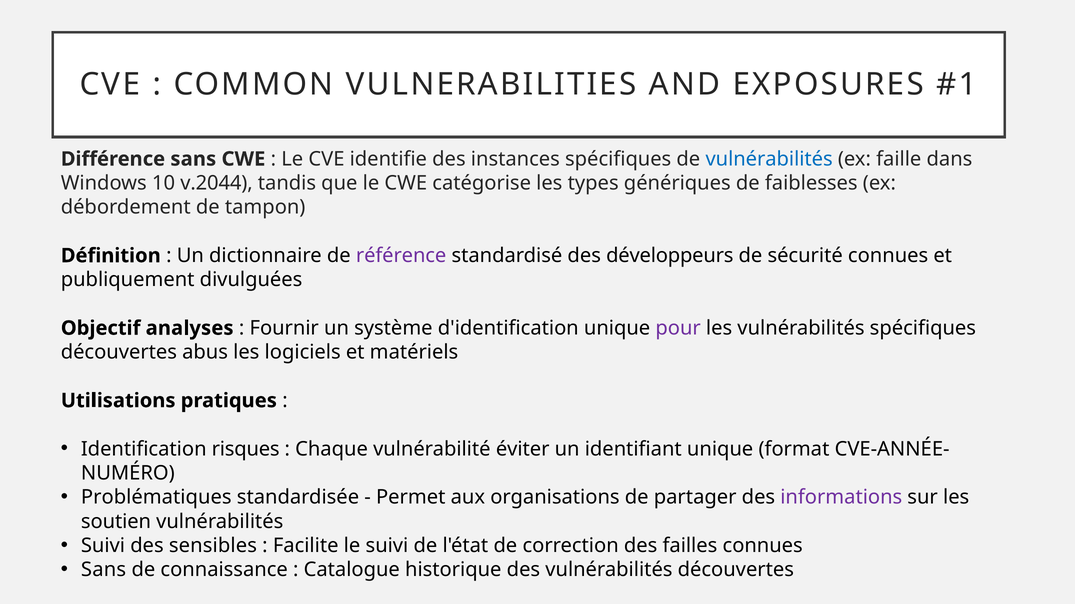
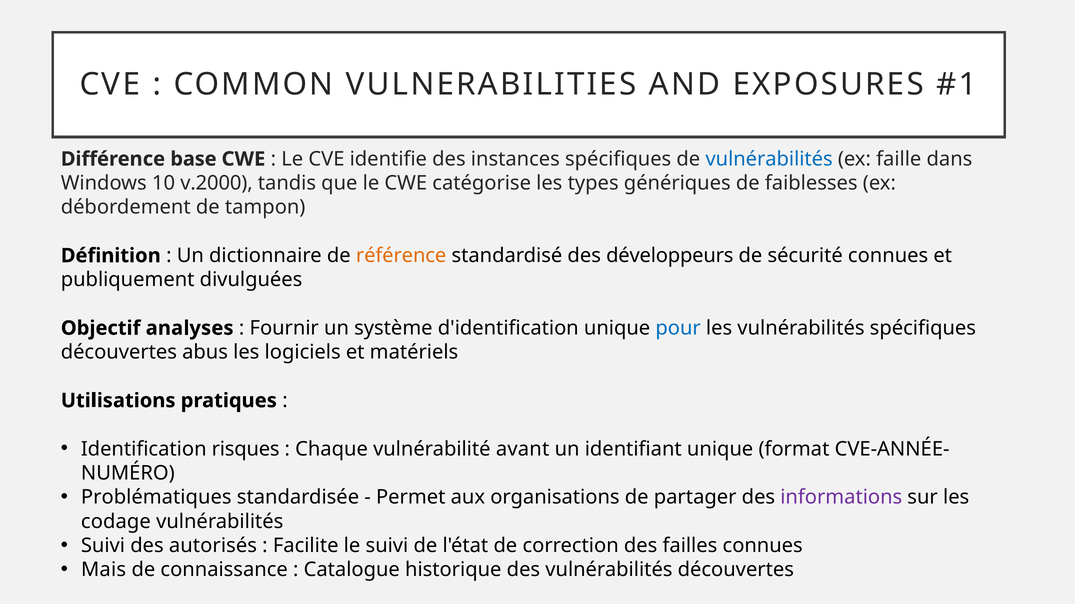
Différence sans: sans -> base
v.2044: v.2044 -> v.2000
référence colour: purple -> orange
pour colour: purple -> blue
éviter: éviter -> avant
soutien: soutien -> codage
sensibles: sensibles -> autorisés
Sans at (104, 570): Sans -> Mais
